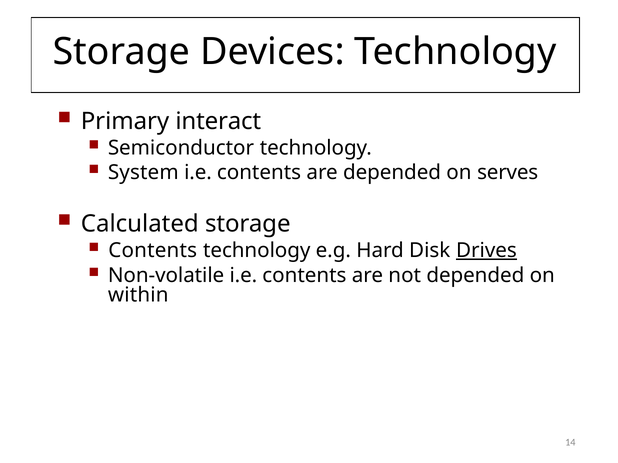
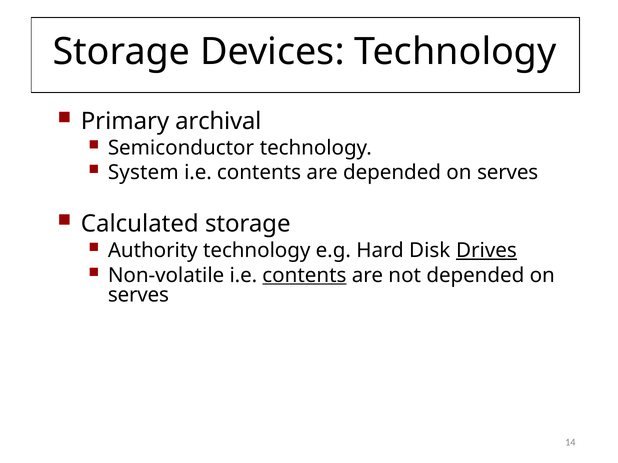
interact: interact -> archival
Contents at (153, 251): Contents -> Authority
contents at (304, 276) underline: none -> present
within at (138, 295): within -> serves
